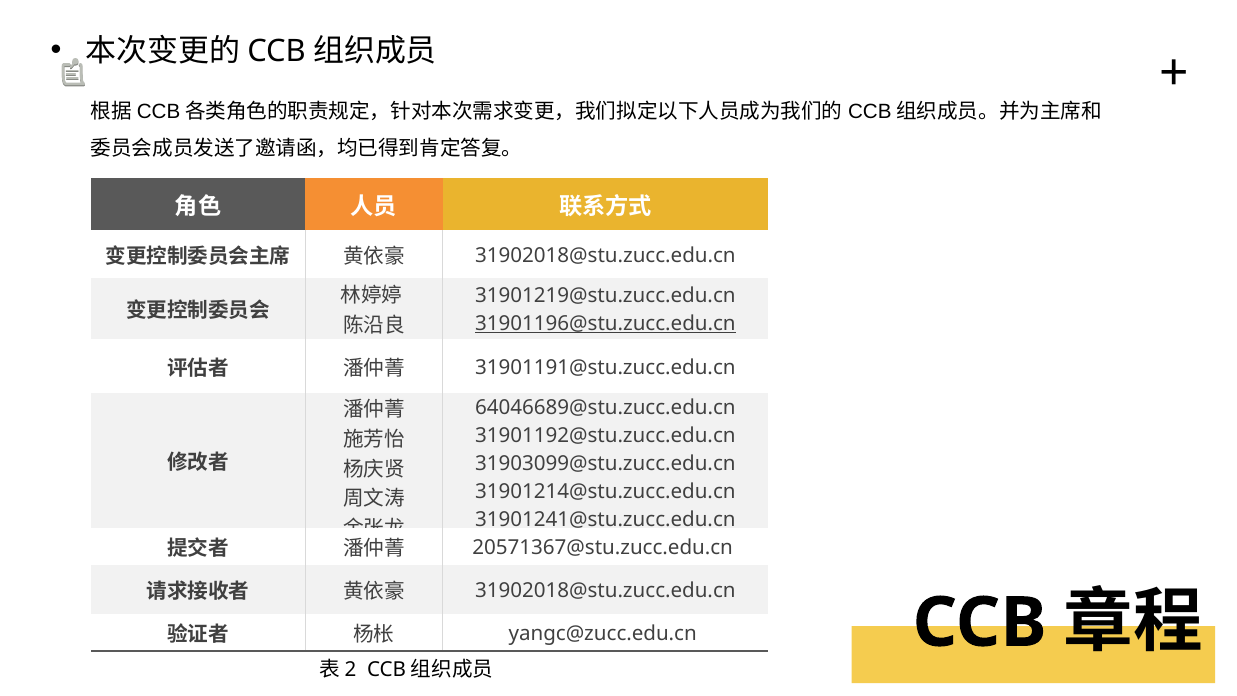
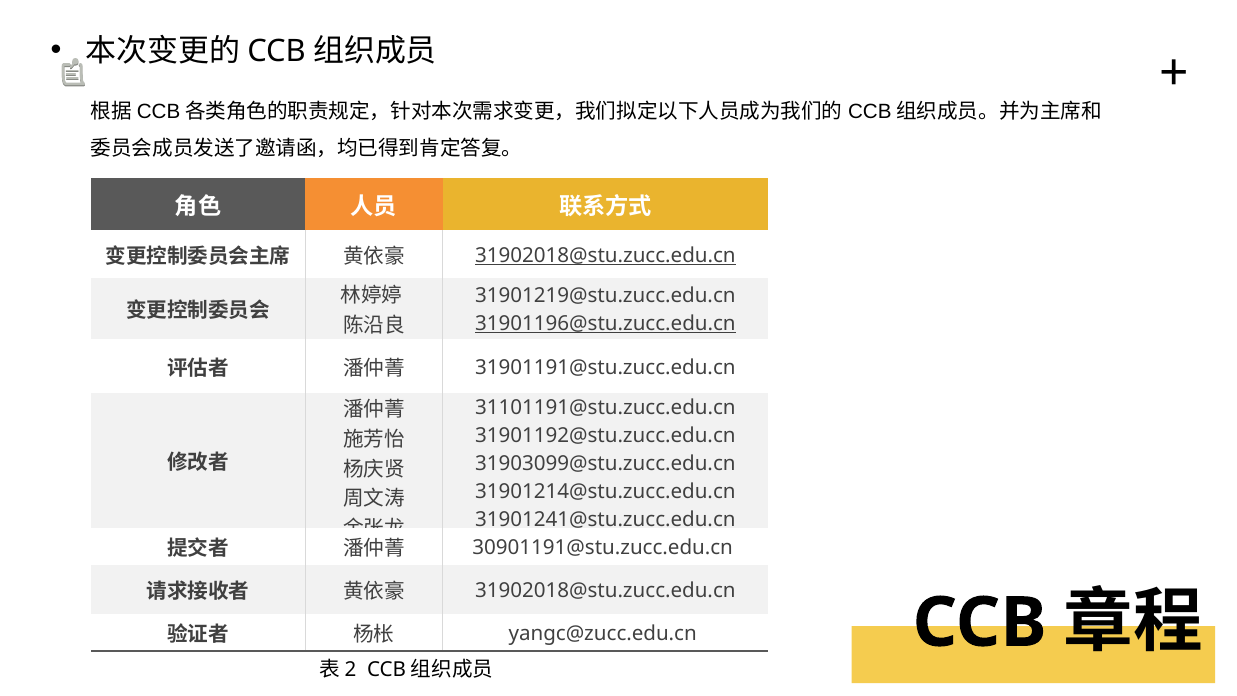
31902018@stu.zucc.edu.cn at (605, 255) underline: none -> present
64046689@stu.zucc.edu.cn: 64046689@stu.zucc.edu.cn -> 31101191@stu.zucc.edu.cn
20571367@stu.zucc.edu.cn: 20571367@stu.zucc.edu.cn -> 30901191@stu.zucc.edu.cn
